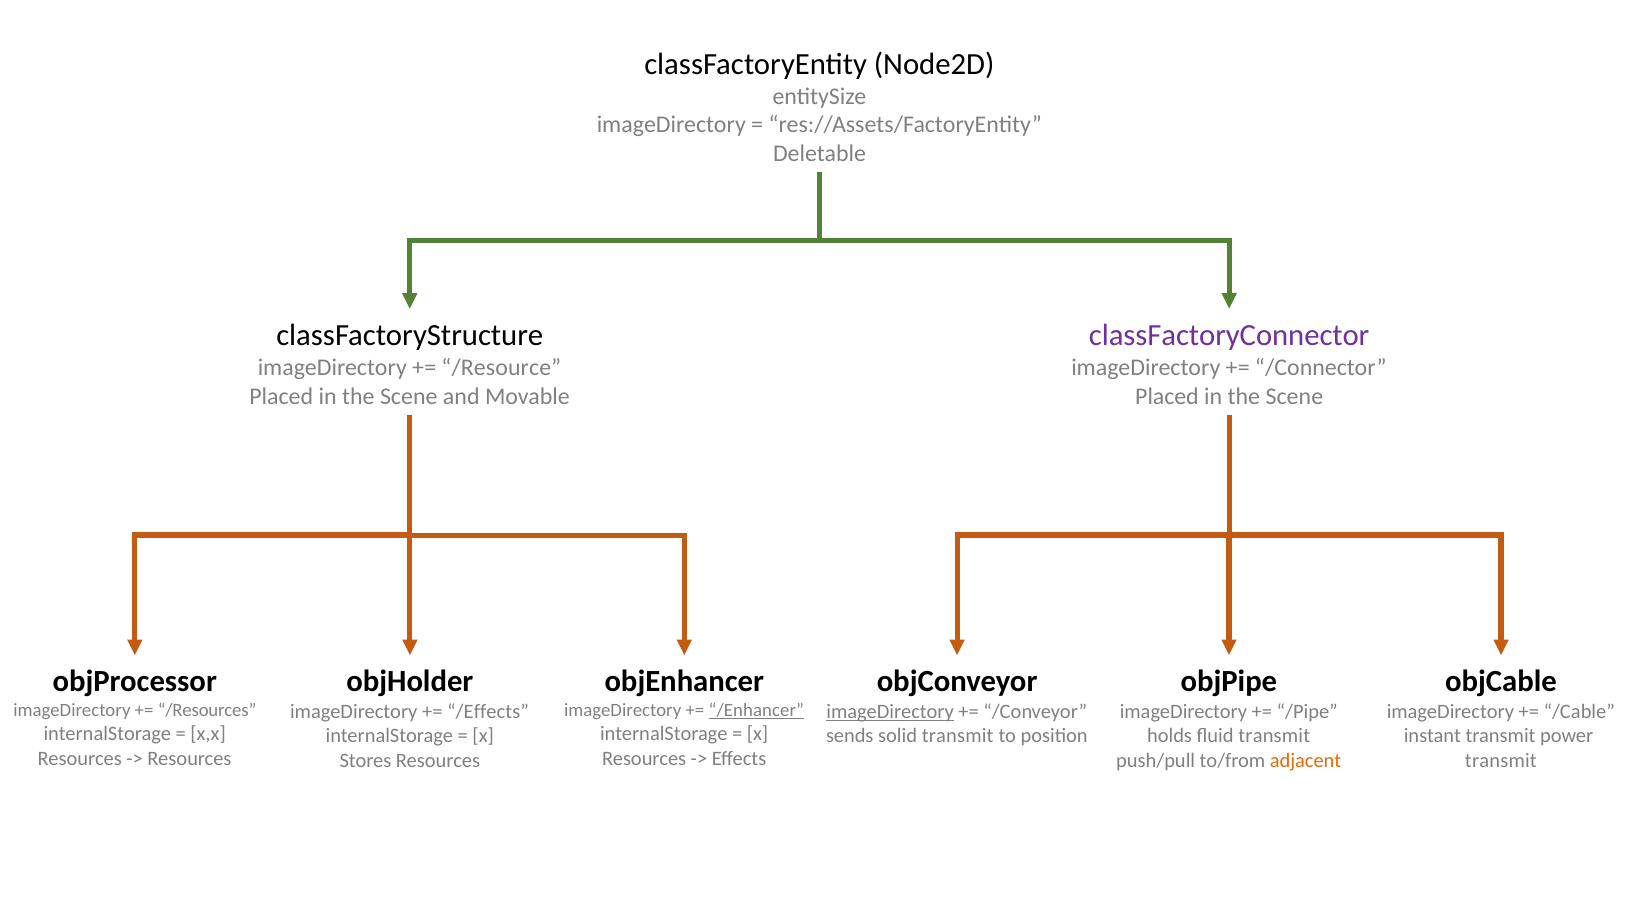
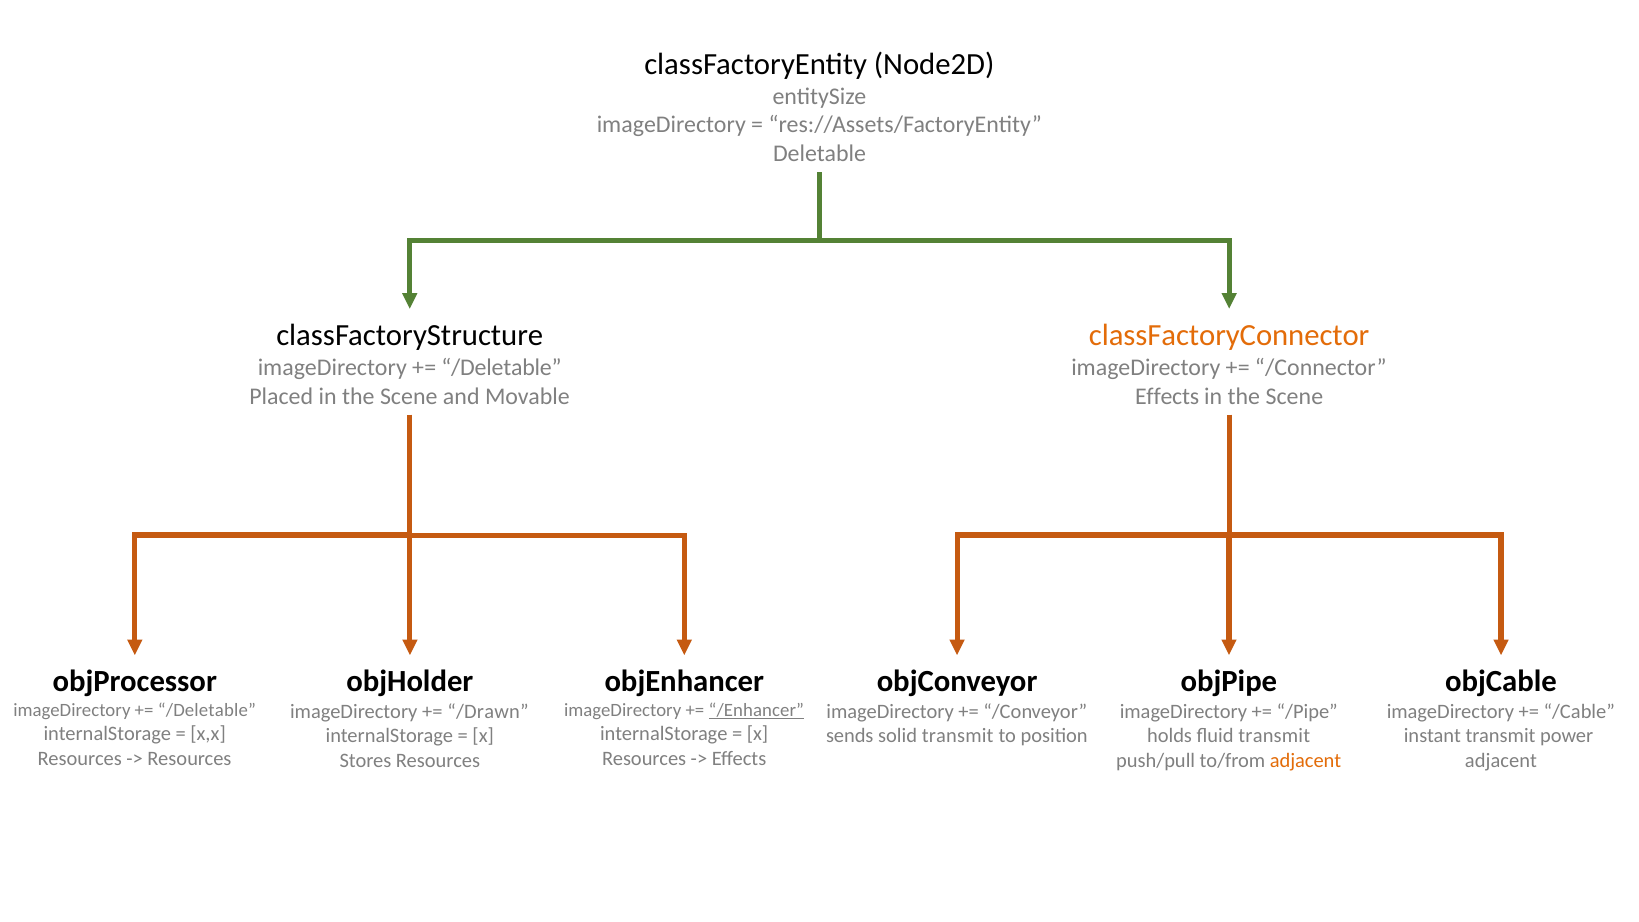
classFactoryConnector colour: purple -> orange
/Resource at (501, 367): /Resource -> /Deletable
Placed at (1167, 396): Placed -> Effects
/Resources at (207, 710): /Resources -> /Deletable
/Effects: /Effects -> /Drawn
imageDirectory at (890, 712) underline: present -> none
transmit at (1501, 761): transmit -> adjacent
